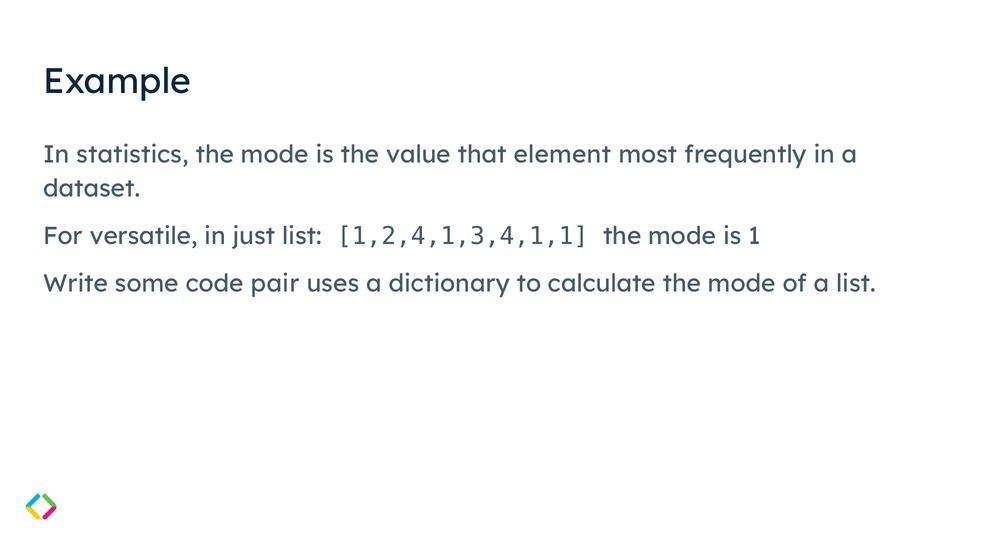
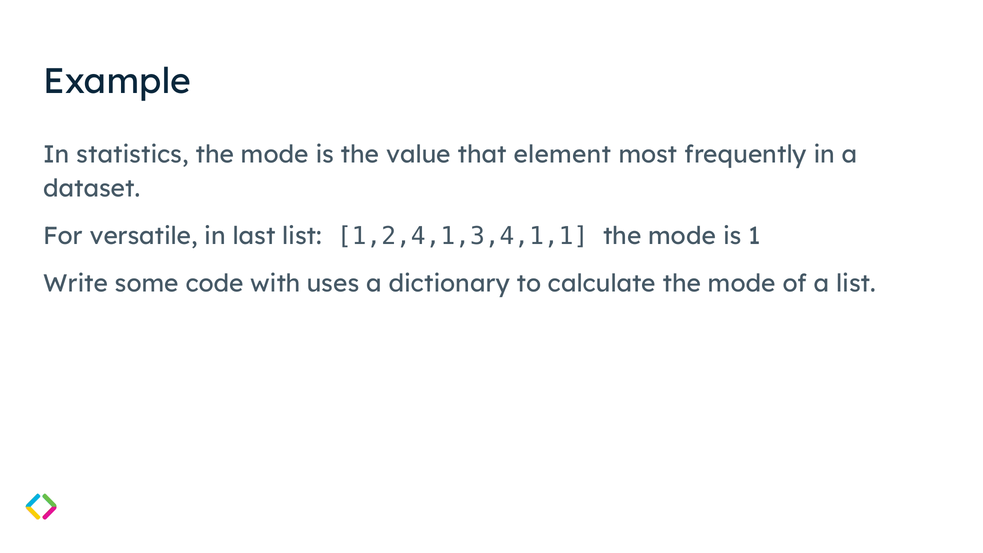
just: just -> last
pair: pair -> with
